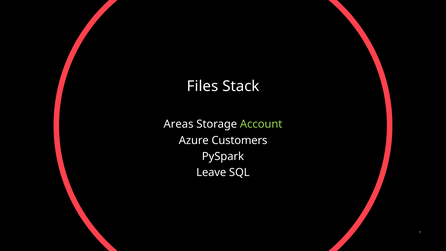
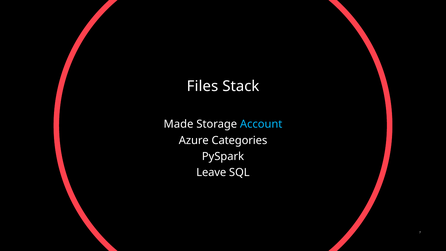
Areas: Areas -> Made
Account colour: light green -> light blue
Customers: Customers -> Categories
